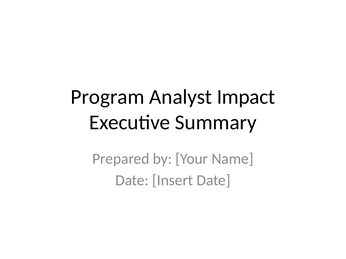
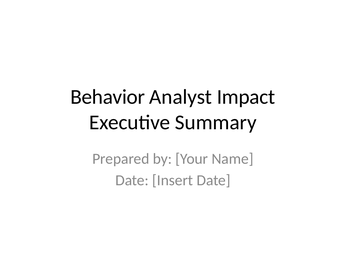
Program: Program -> Behavior
